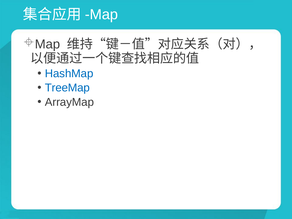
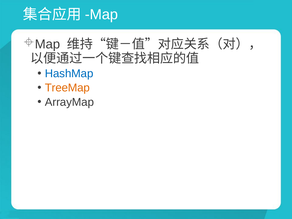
TreeMap colour: blue -> orange
